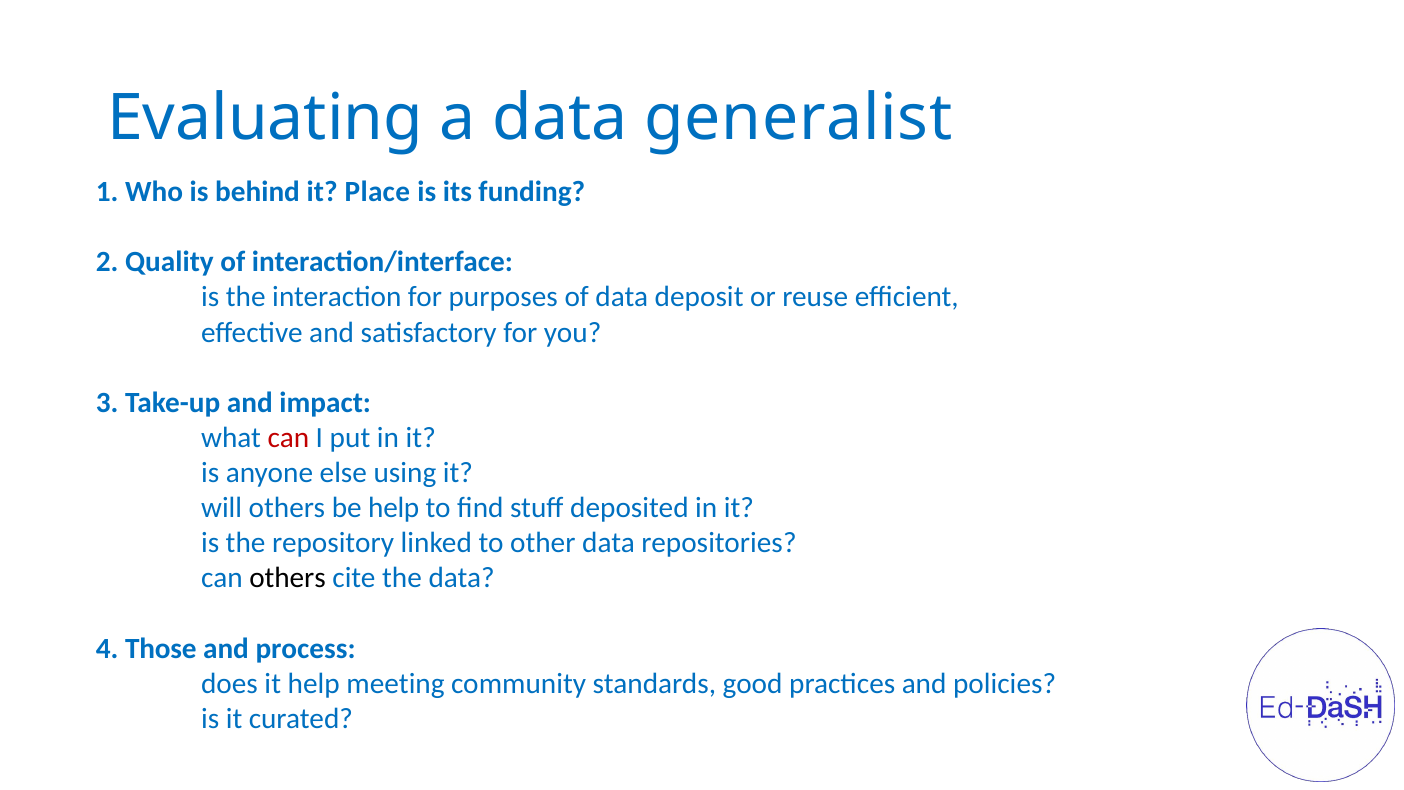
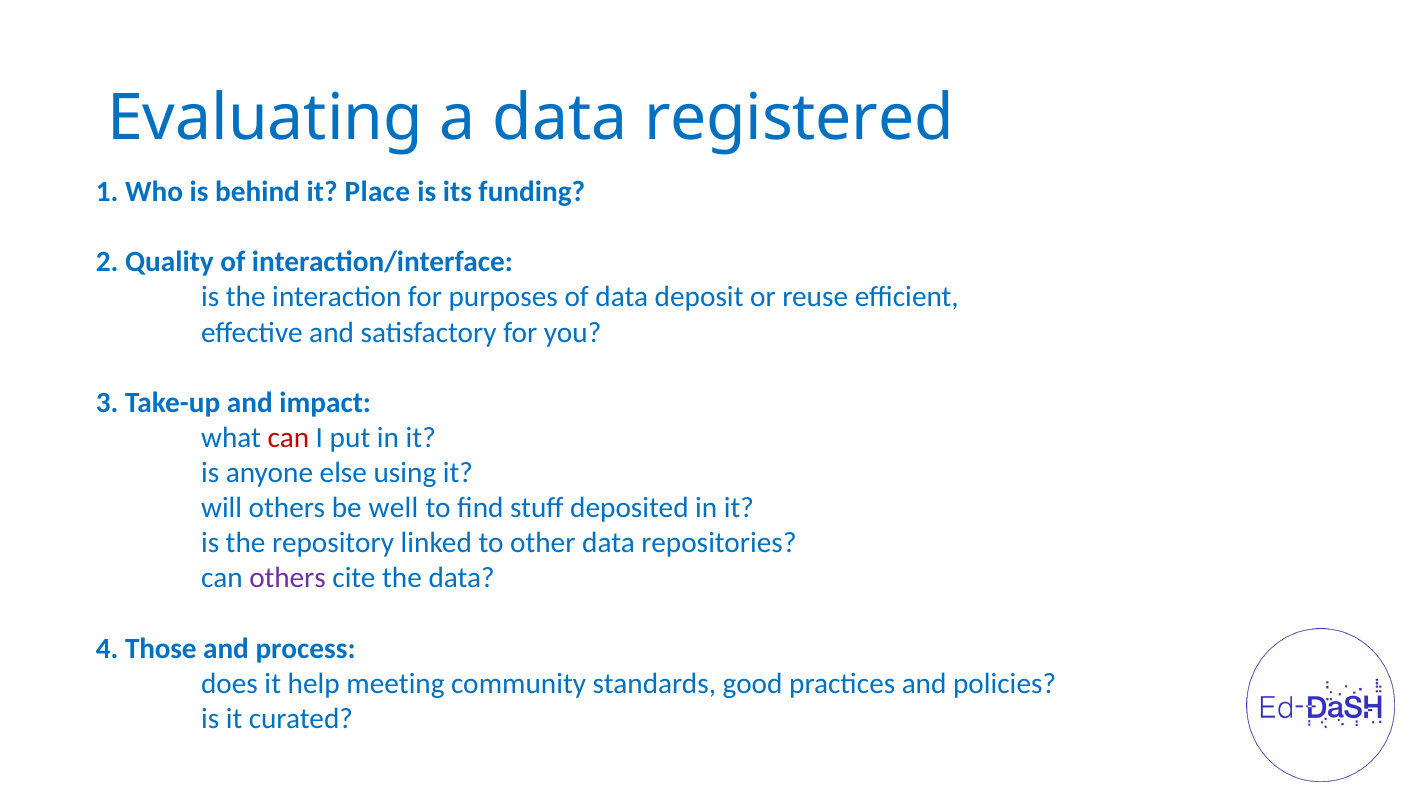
generalist: generalist -> registered
be help: help -> well
others at (288, 578) colour: black -> purple
